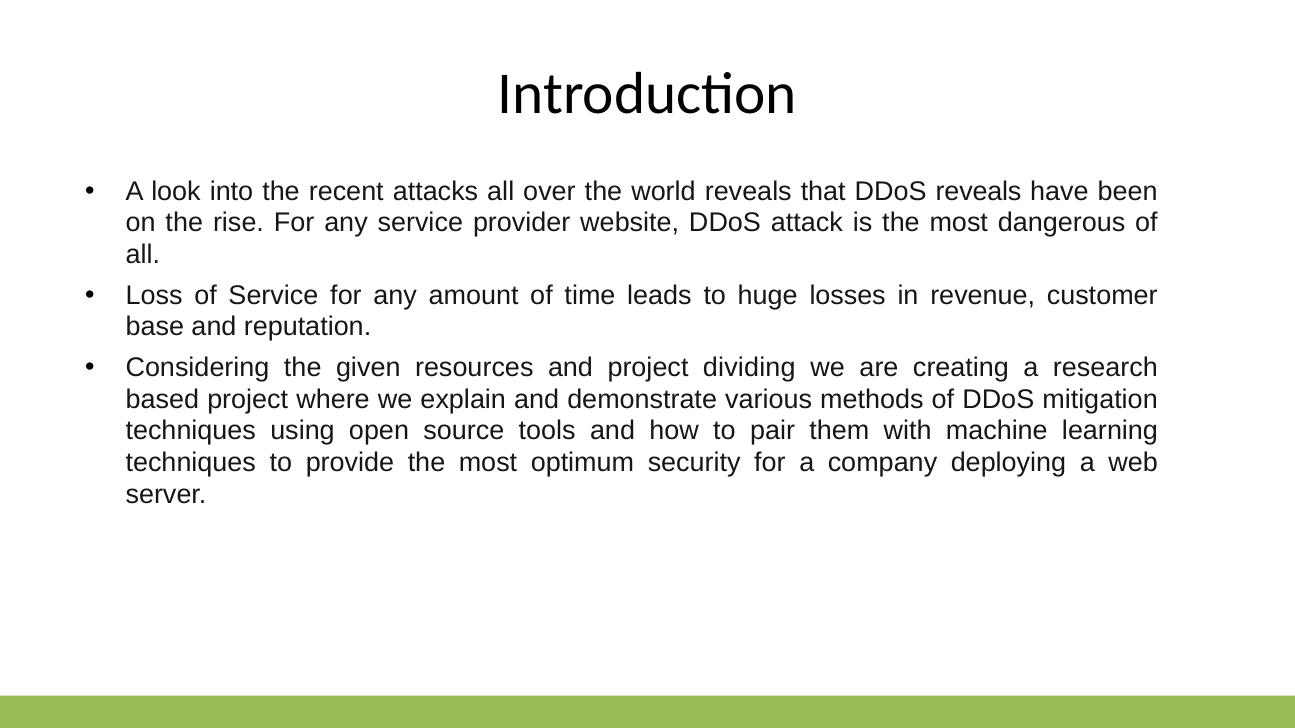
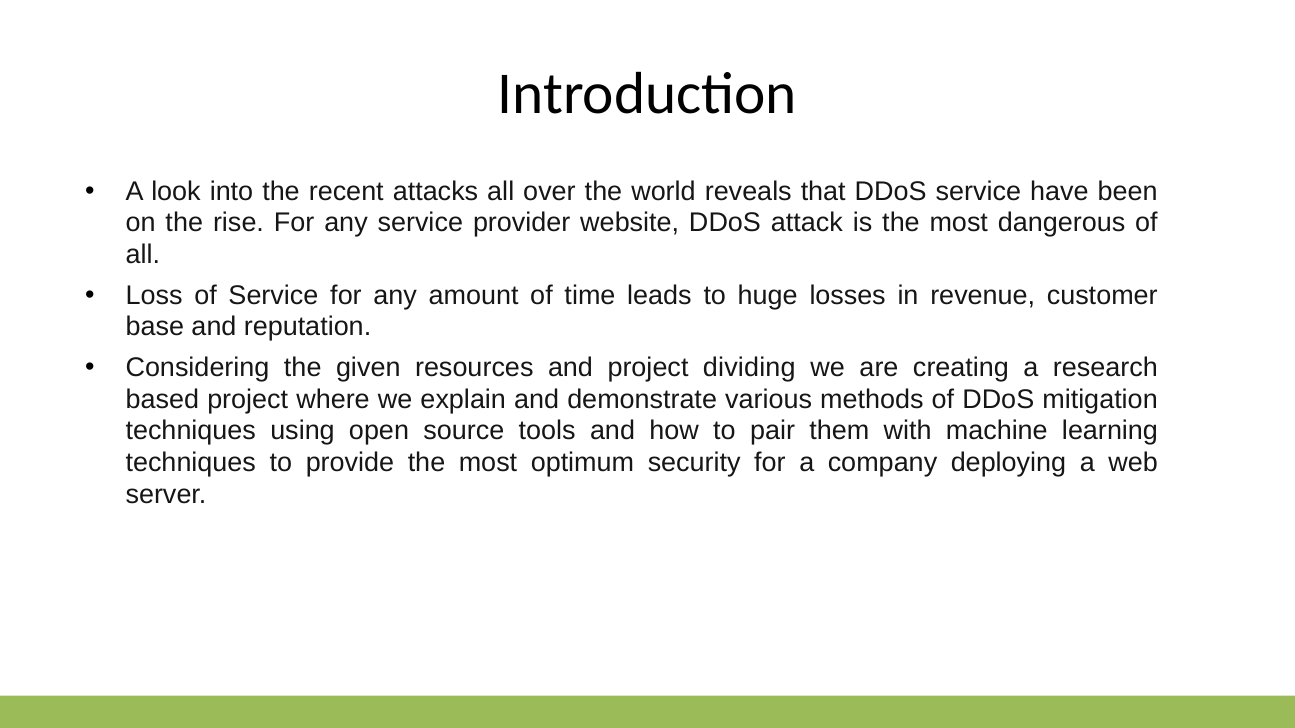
DDoS reveals: reveals -> service
